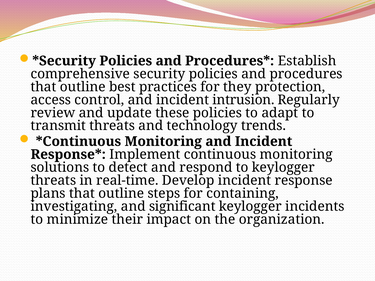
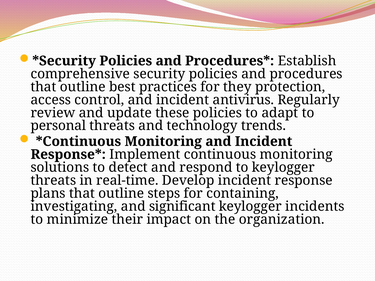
intrusion: intrusion -> antivirus
transmit: transmit -> personal
